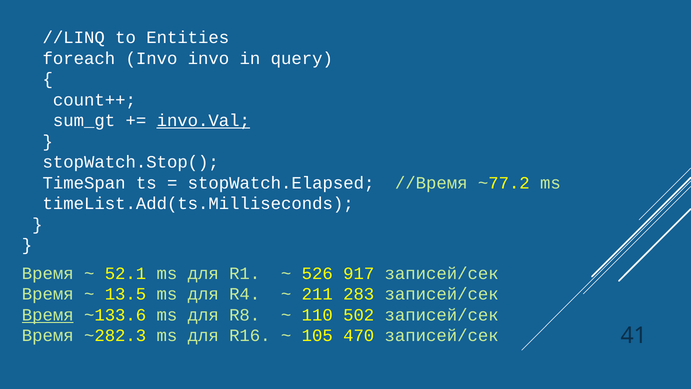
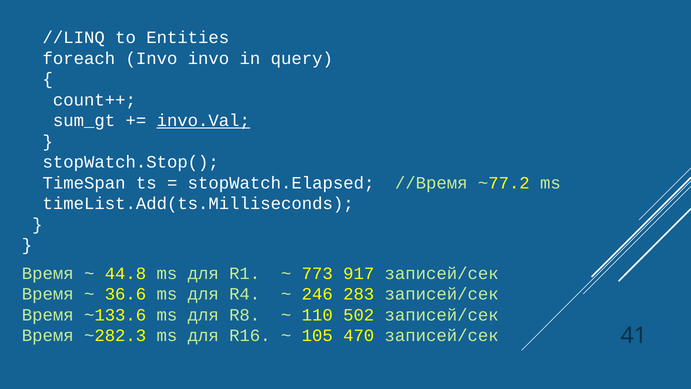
52.1: 52.1 -> 44.8
526: 526 -> 773
13.5: 13.5 -> 36.6
211: 211 -> 246
Время at (48, 315) underline: present -> none
